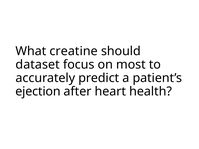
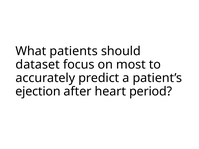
creatine: creatine -> patients
health: health -> period
